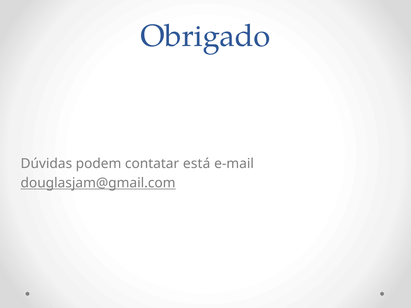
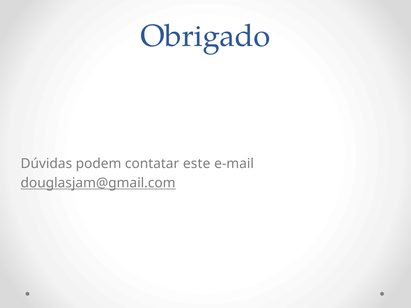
está: está -> este
